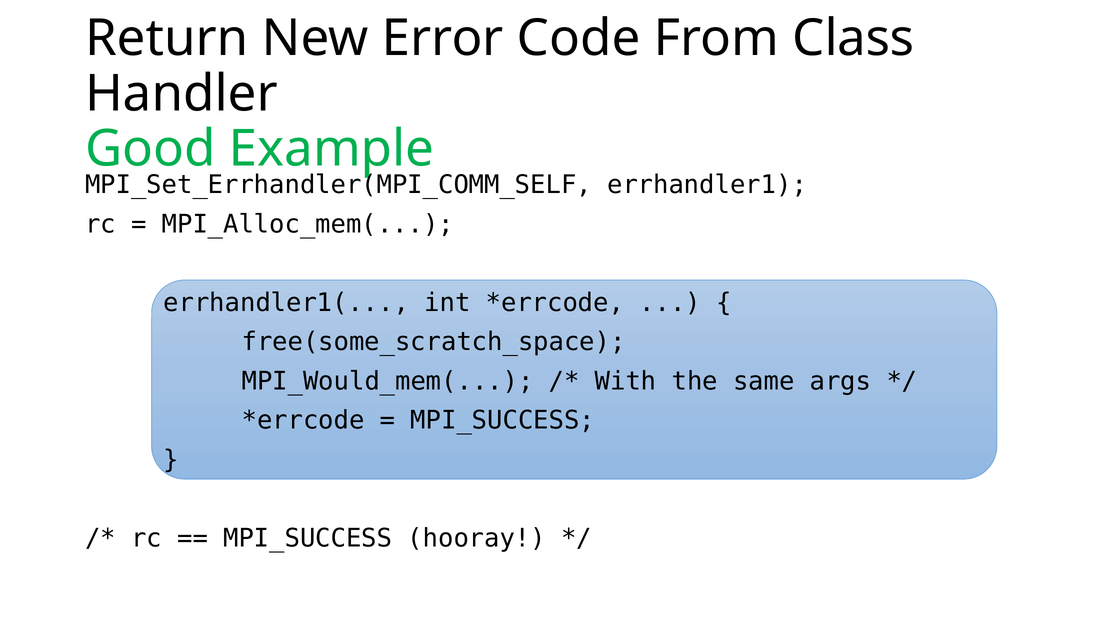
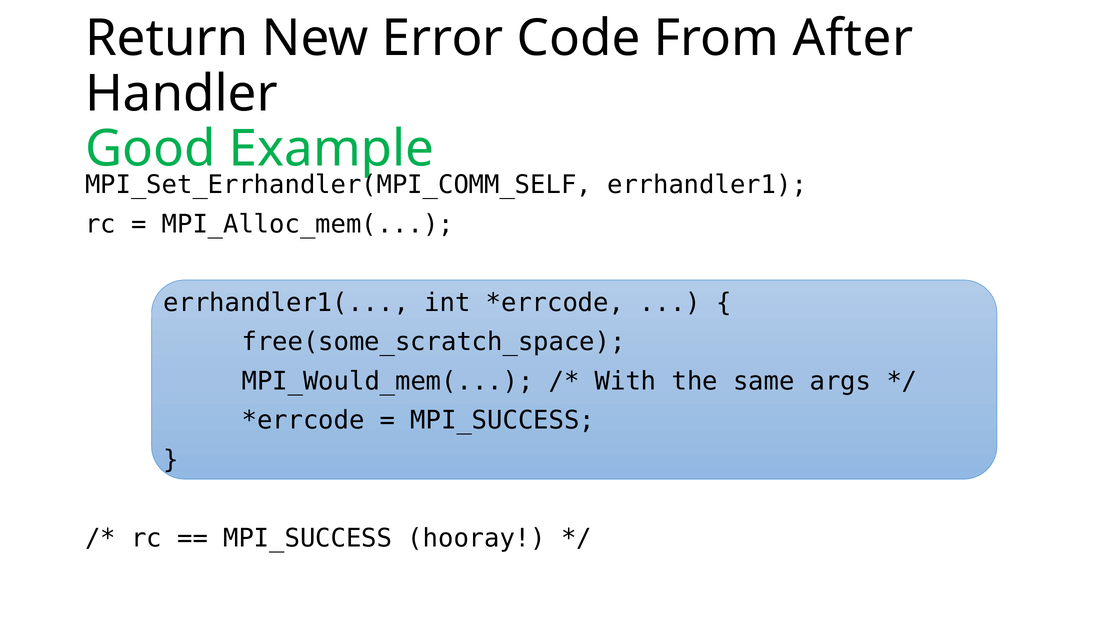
Class: Class -> After
